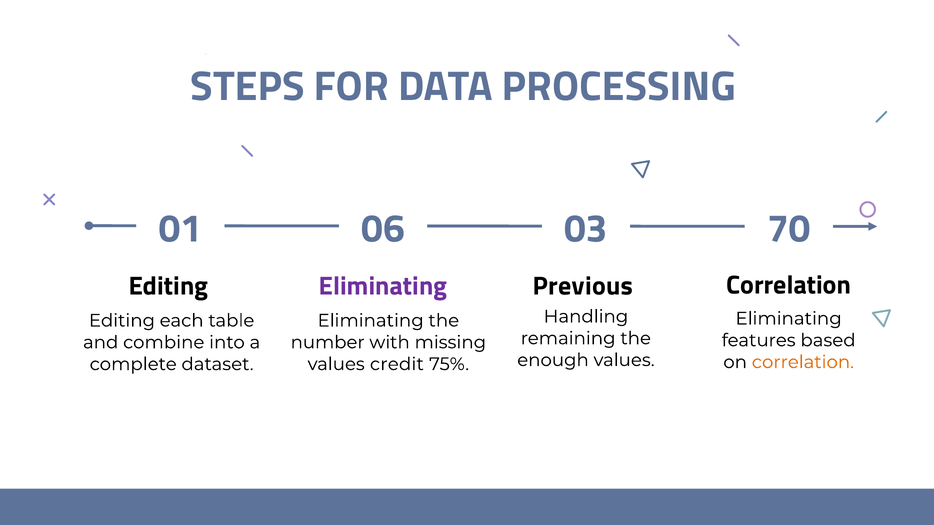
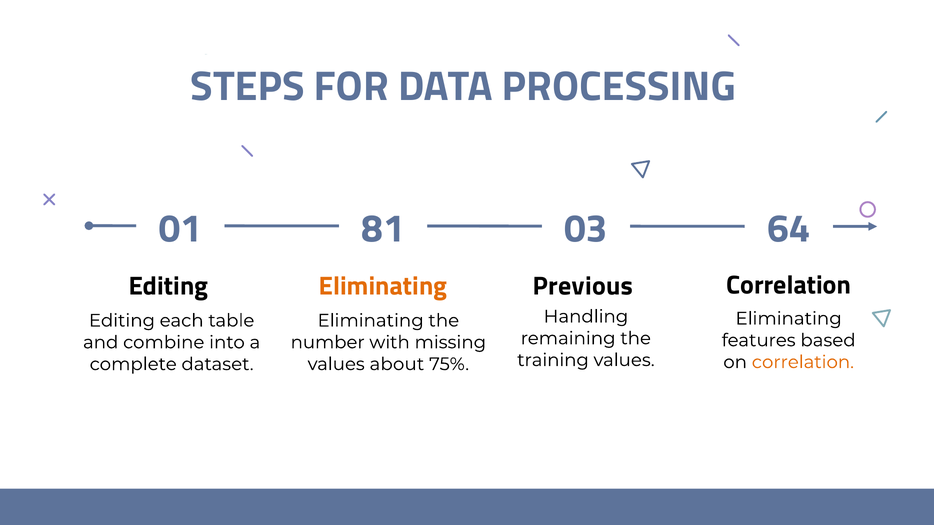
06: 06 -> 81
70: 70 -> 64
Eliminating at (383, 287) colour: purple -> orange
enough: enough -> training
credit: credit -> about
